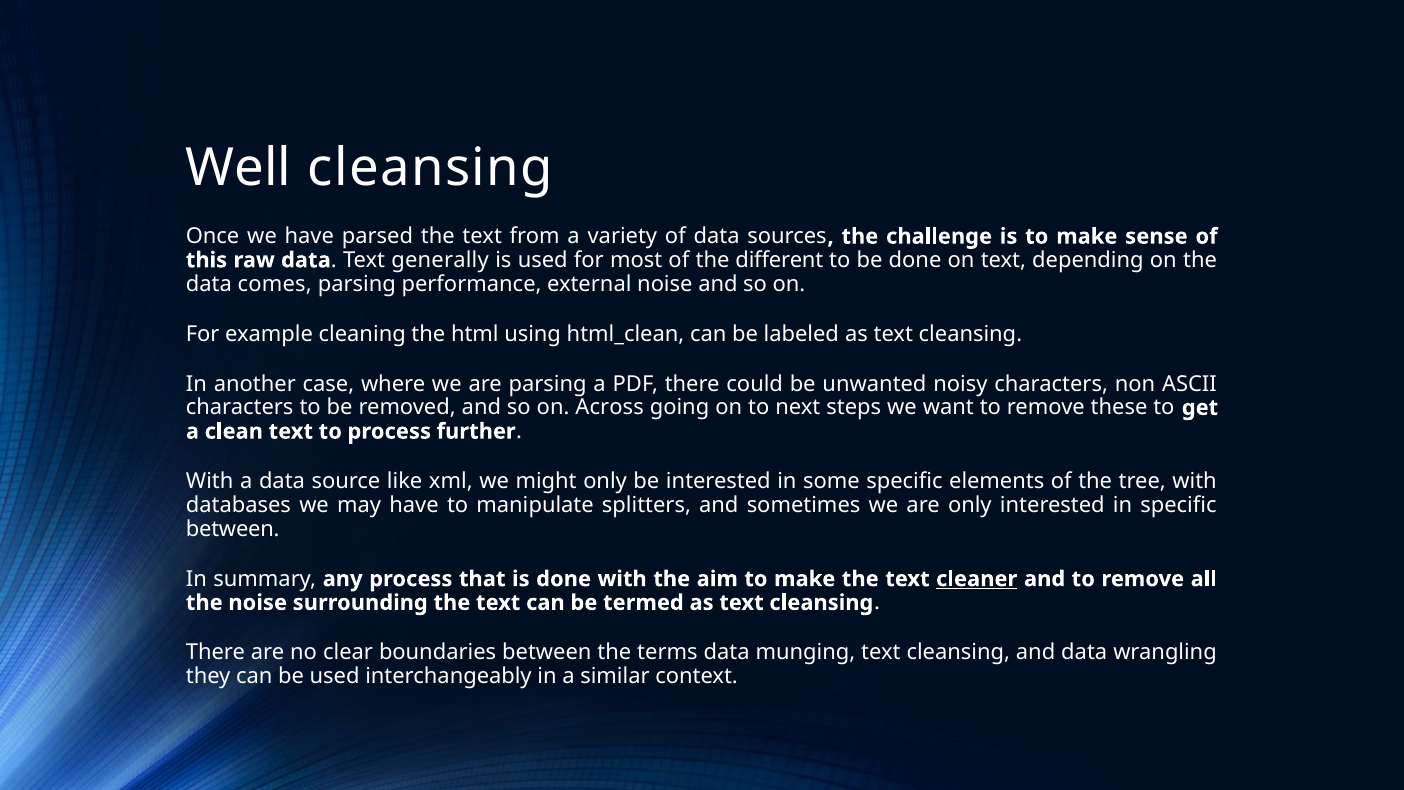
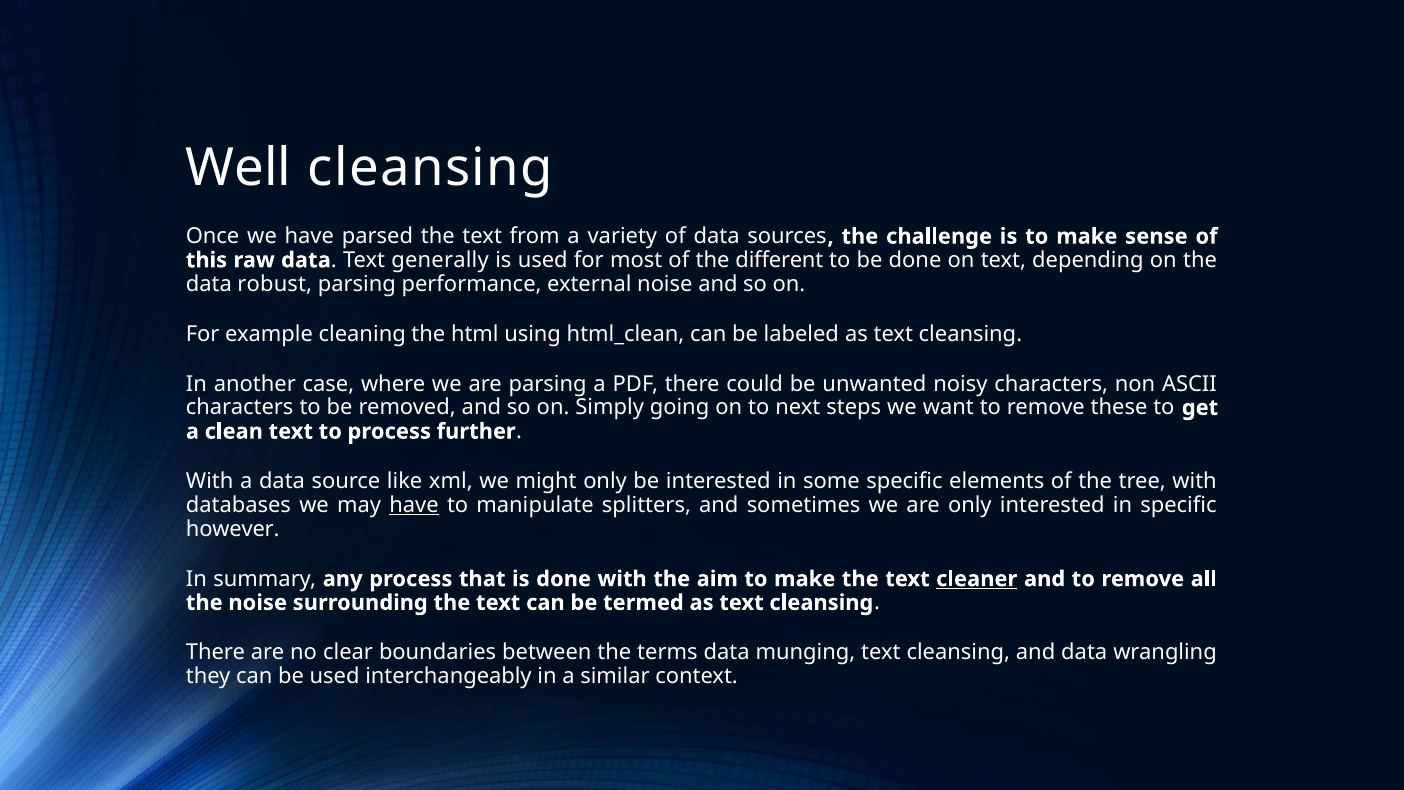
comes: comes -> robust
Across: Across -> Simply
have at (414, 505) underline: none -> present
between at (233, 529): between -> however
